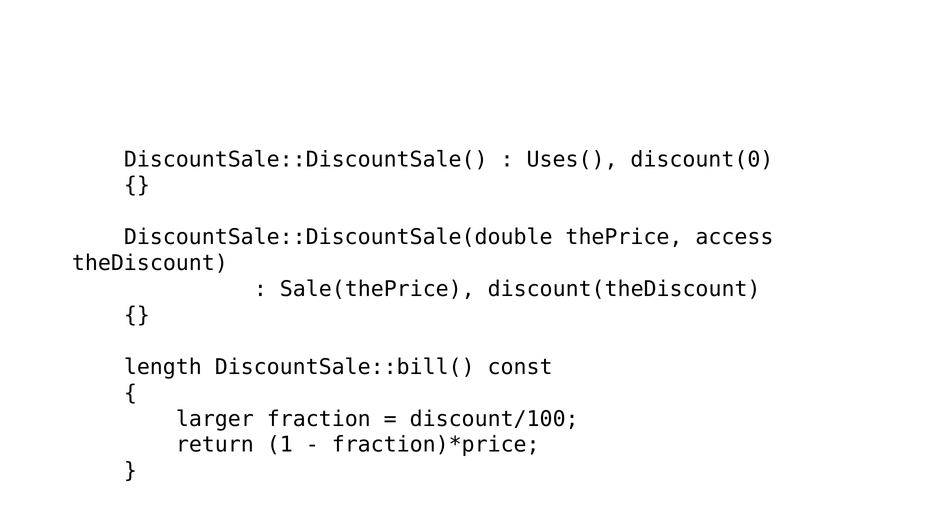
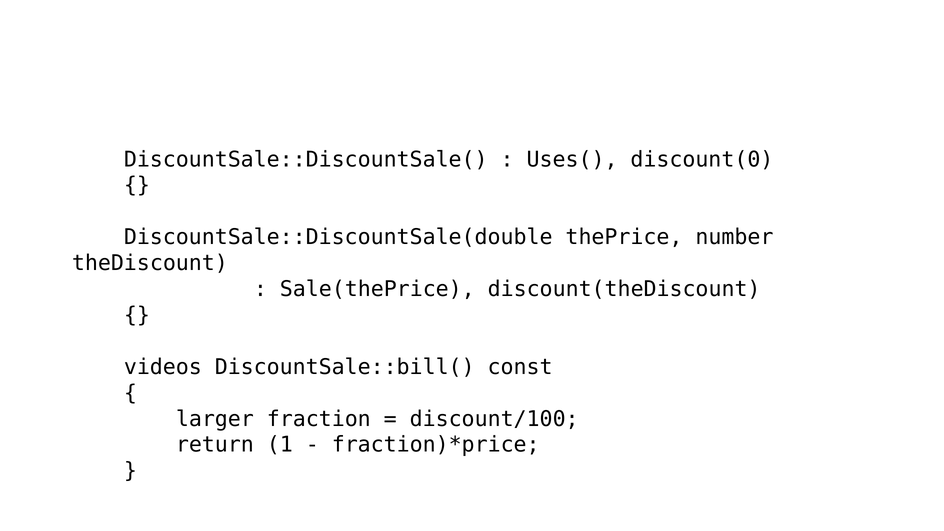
access: access -> number
length: length -> videos
